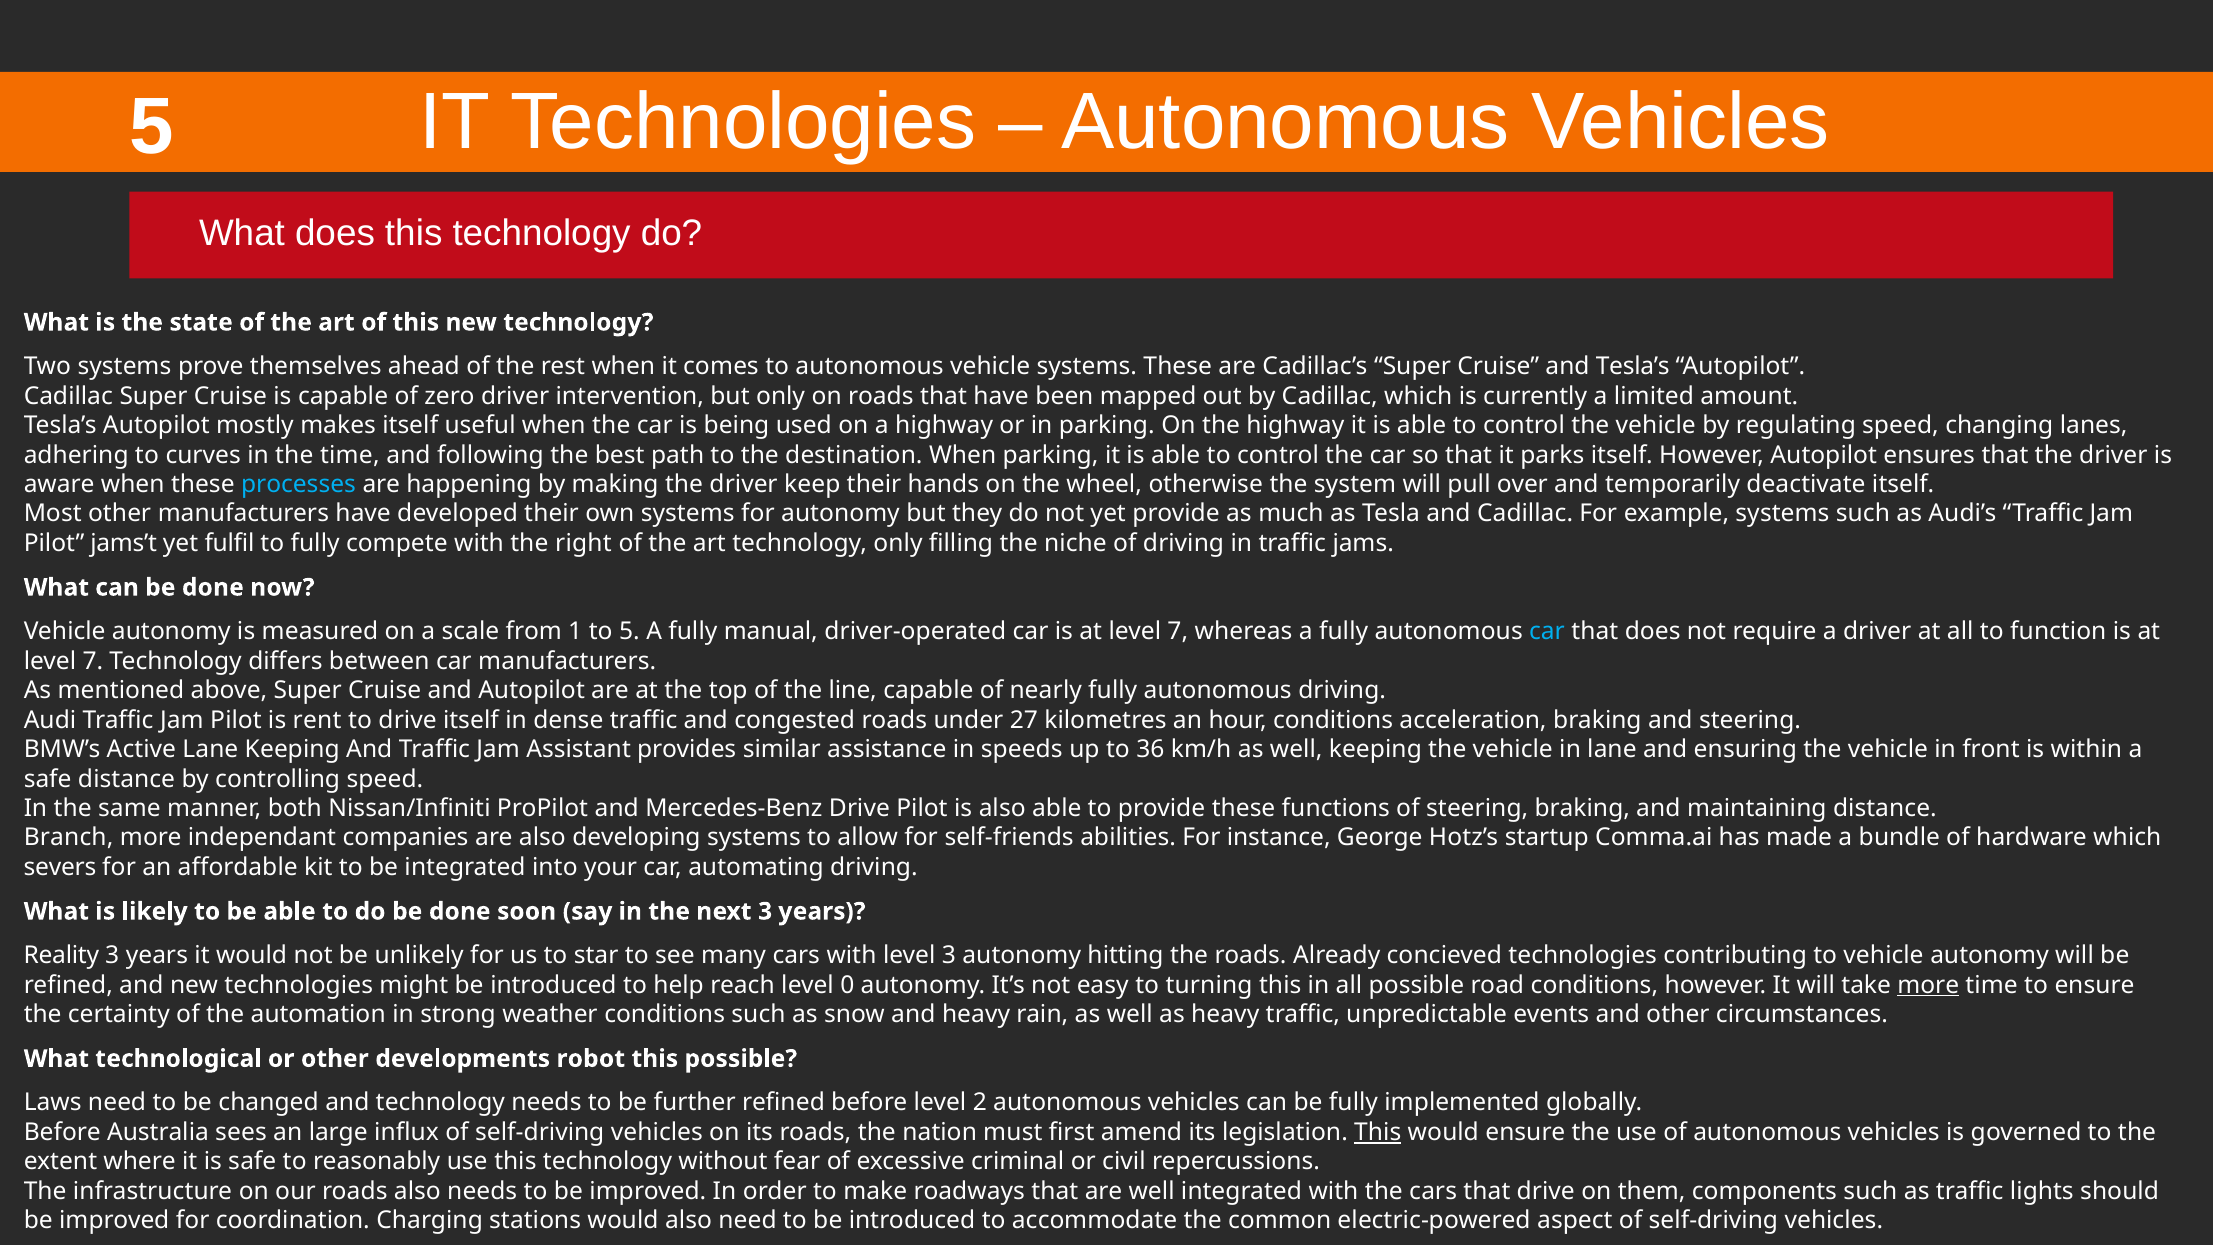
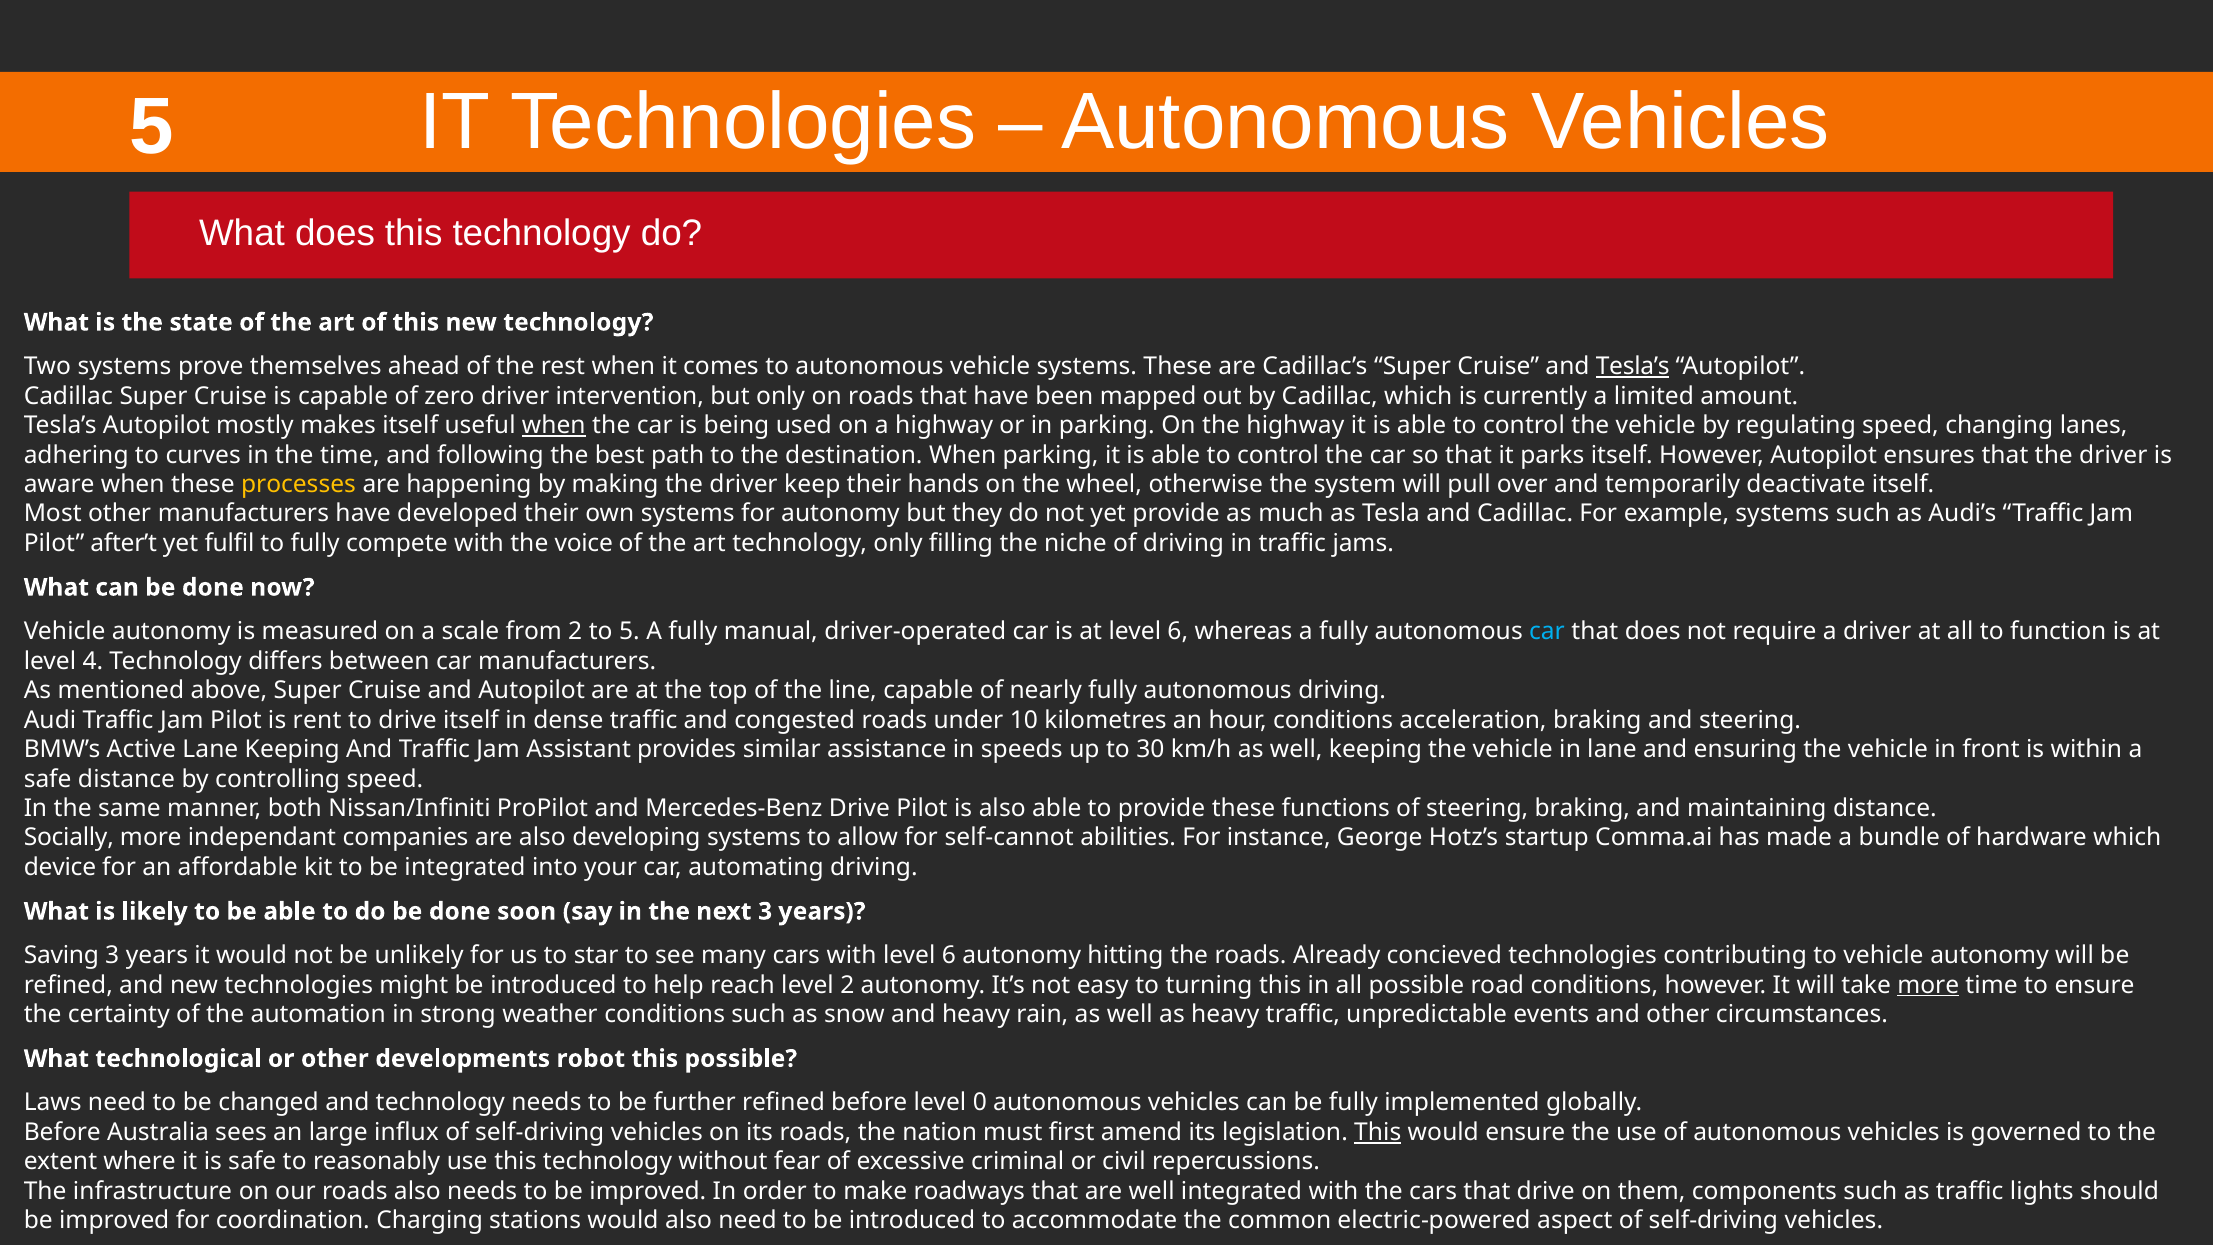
Tesla’s at (1633, 367) underline: none -> present
when at (554, 425) underline: none -> present
processes colour: light blue -> yellow
jams’t: jams’t -> after’t
right: right -> voice
from 1: 1 -> 2
7 at (1178, 632): 7 -> 6
7 at (93, 661): 7 -> 4
27: 27 -> 10
36: 36 -> 30
Branch: Branch -> Socially
self-friends: self-friends -> self-cannot
severs: severs -> device
Reality: Reality -> Saving
with level 3: 3 -> 6
level 0: 0 -> 2
2: 2 -> 0
